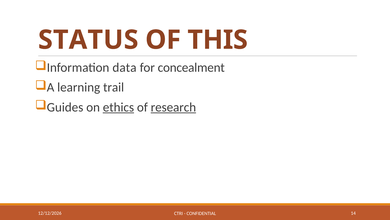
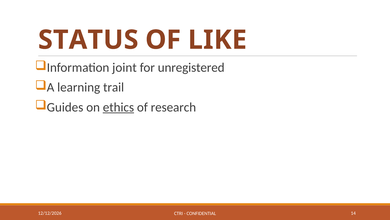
THIS: THIS -> LIKE
data: data -> joint
concealment: concealment -> unregistered
research underline: present -> none
